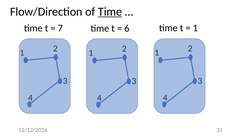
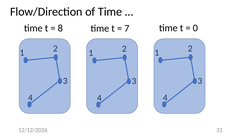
Time at (110, 12) underline: present -> none
7: 7 -> 8
6: 6 -> 7
1 at (195, 28): 1 -> 0
